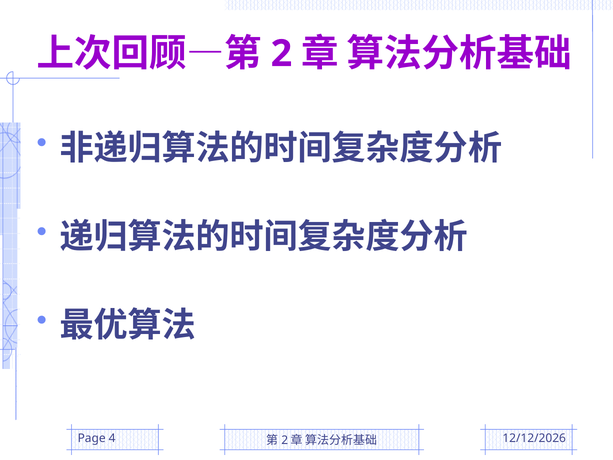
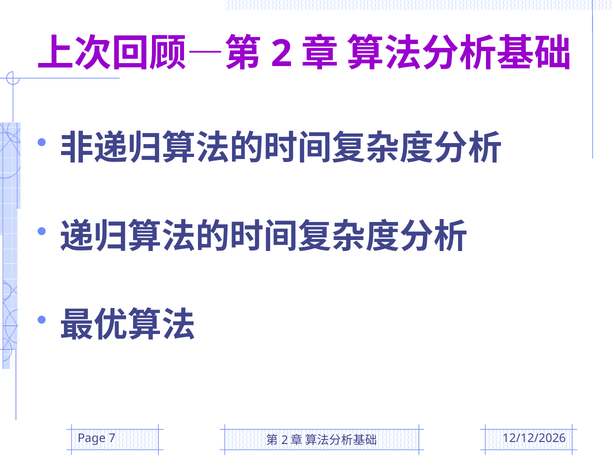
4: 4 -> 7
